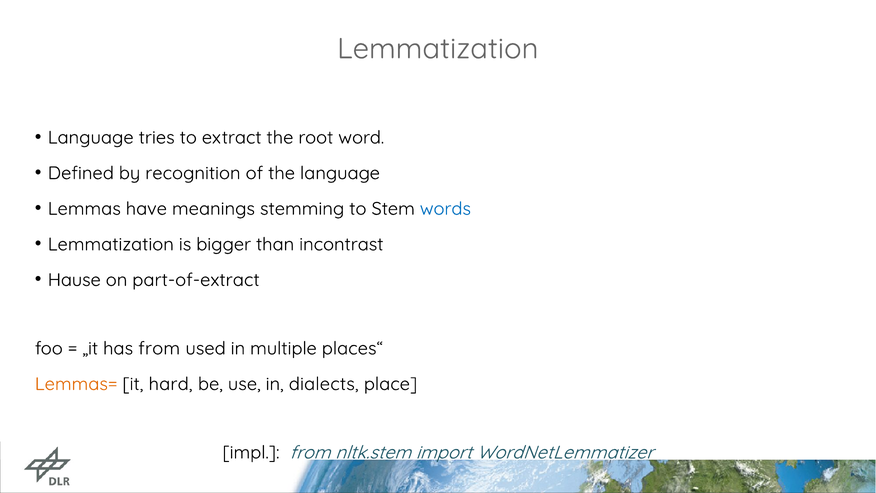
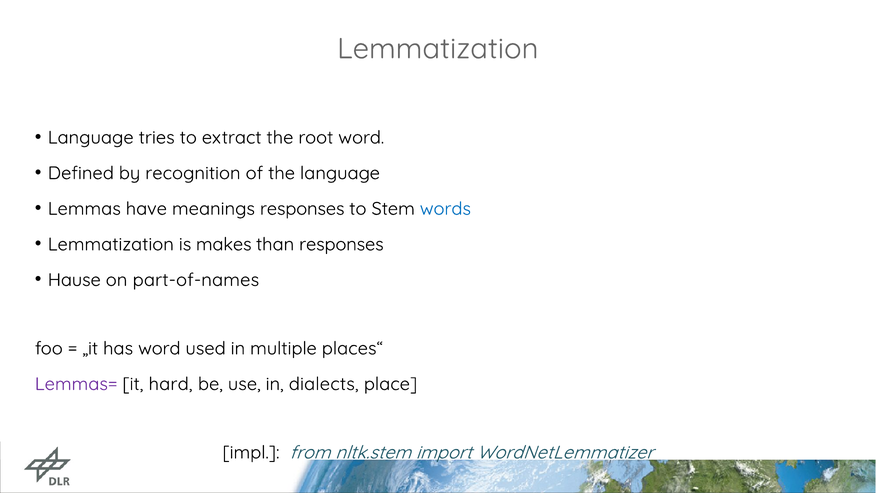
meanings stemming: stemming -> responses
bigger: bigger -> makes
than incontrast: incontrast -> responses
part-of-extract: part-of-extract -> part-of-names
has from: from -> word
Lemmas= colour: orange -> purple
